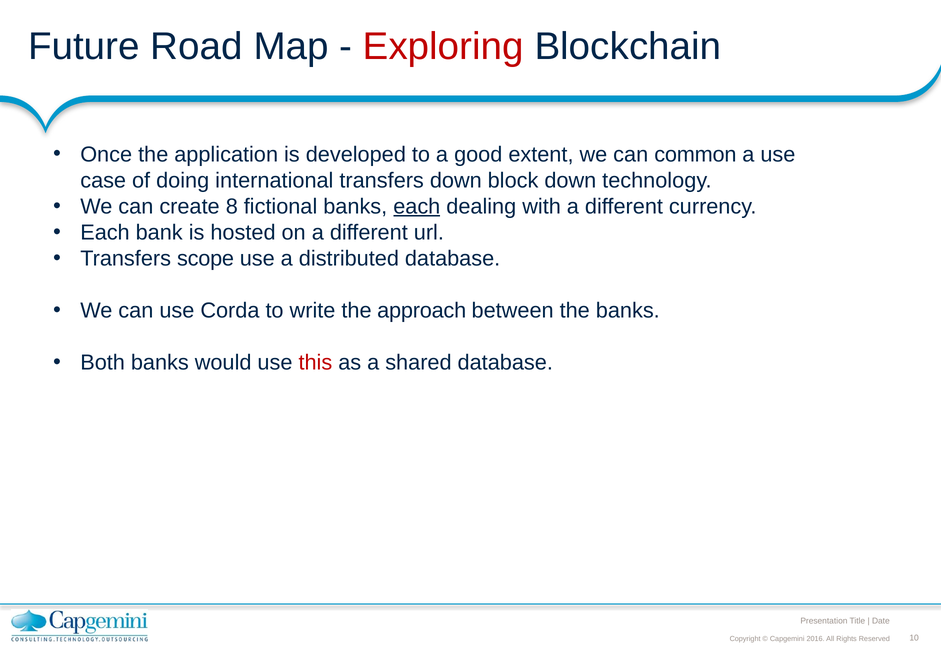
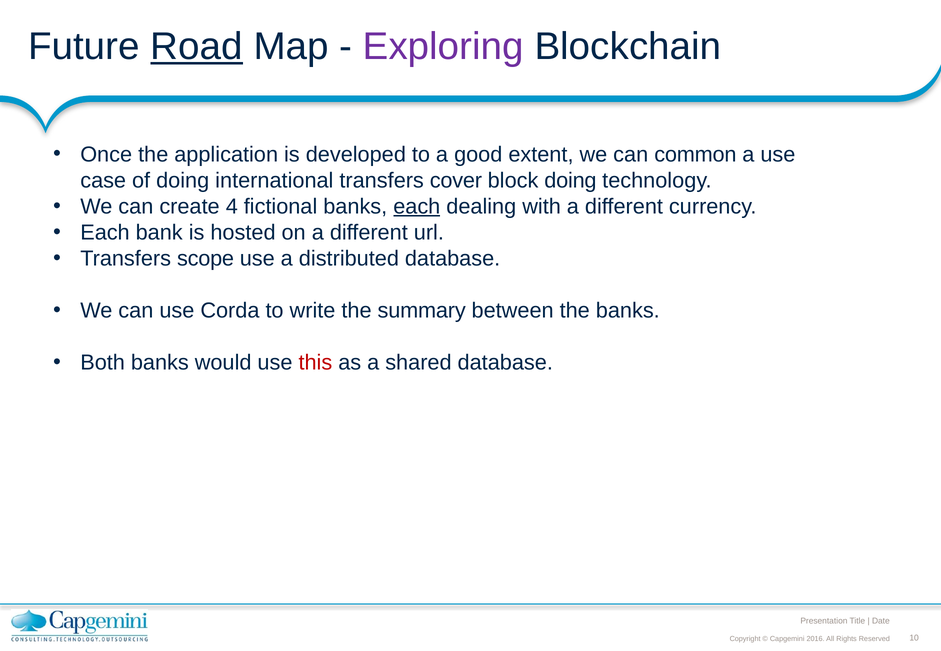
Road underline: none -> present
Exploring colour: red -> purple
transfers down: down -> cover
block down: down -> doing
8: 8 -> 4
approach: approach -> summary
